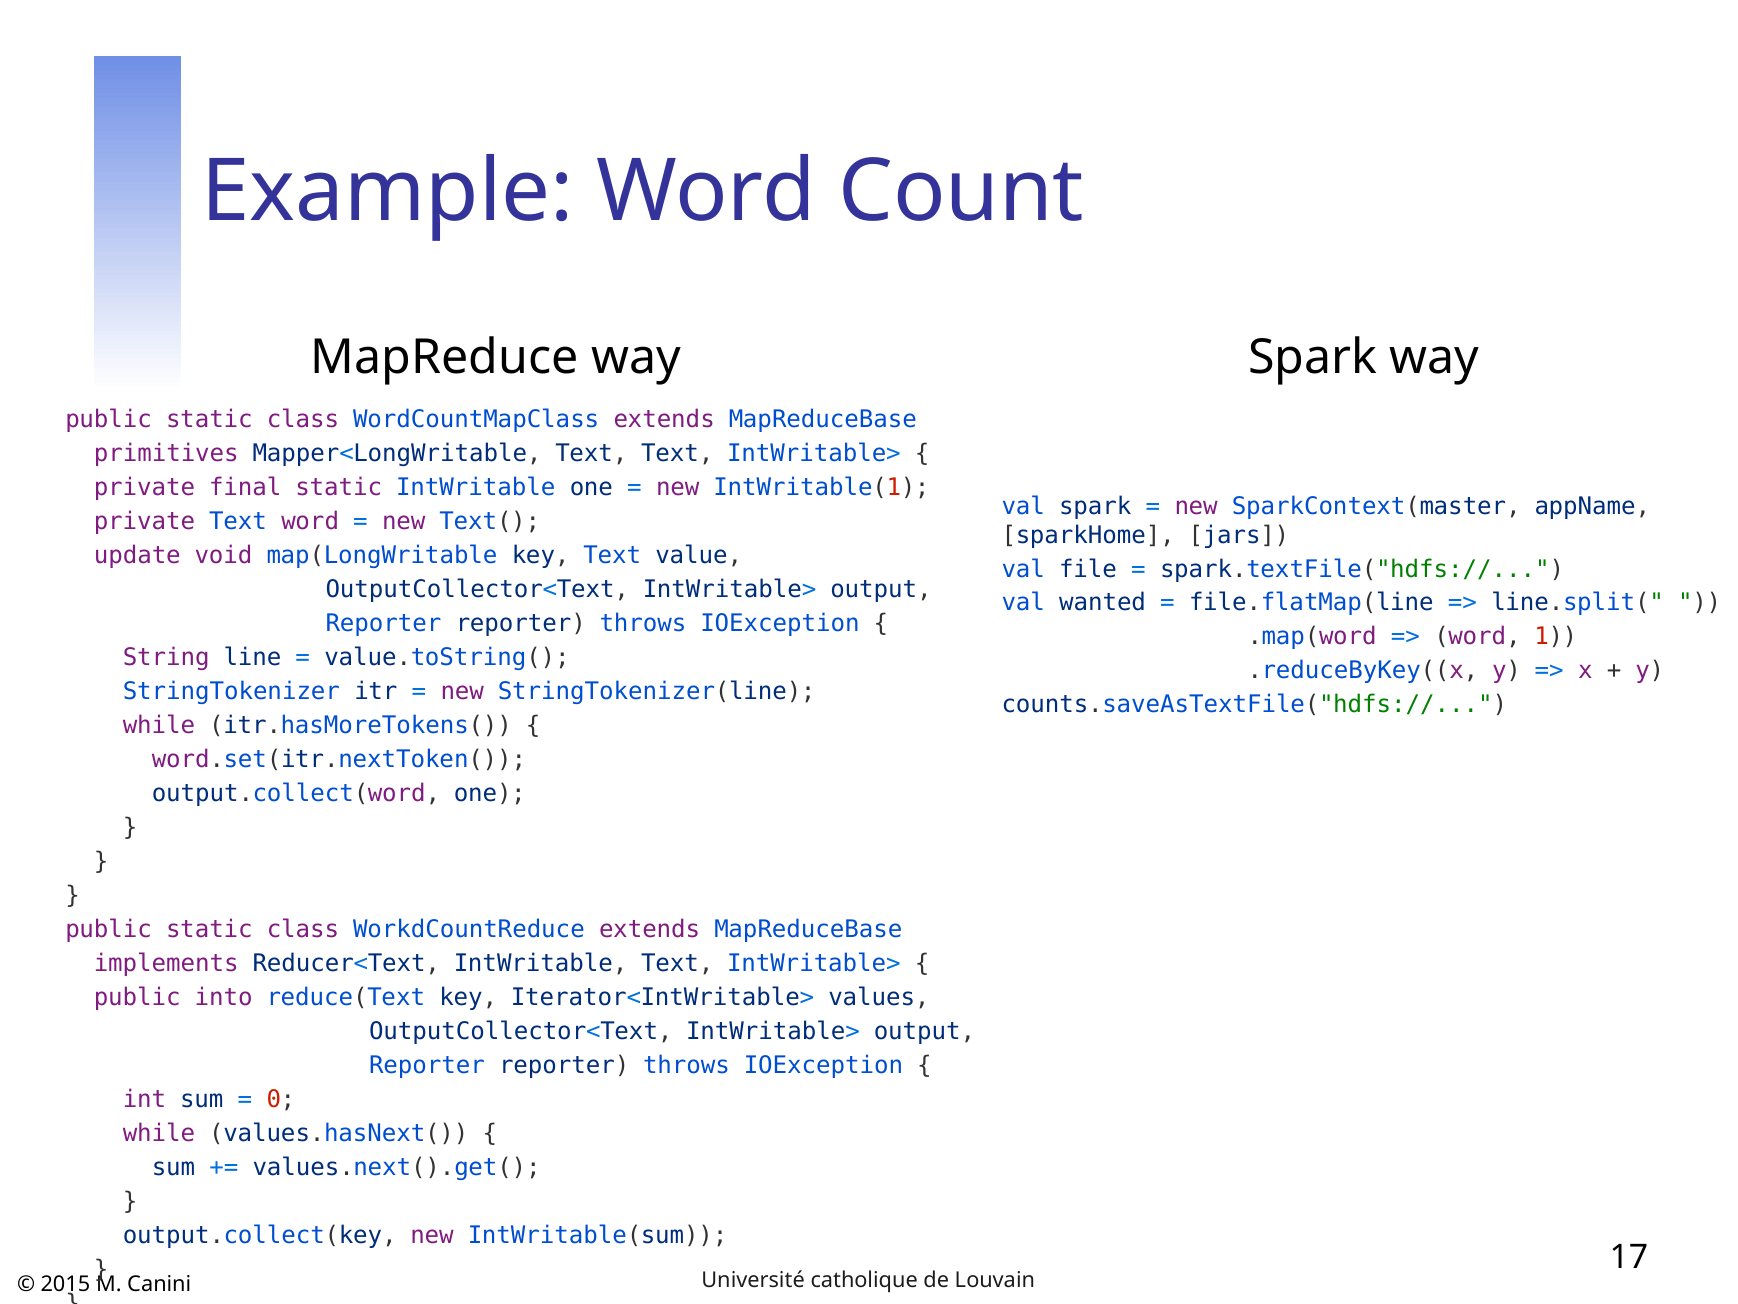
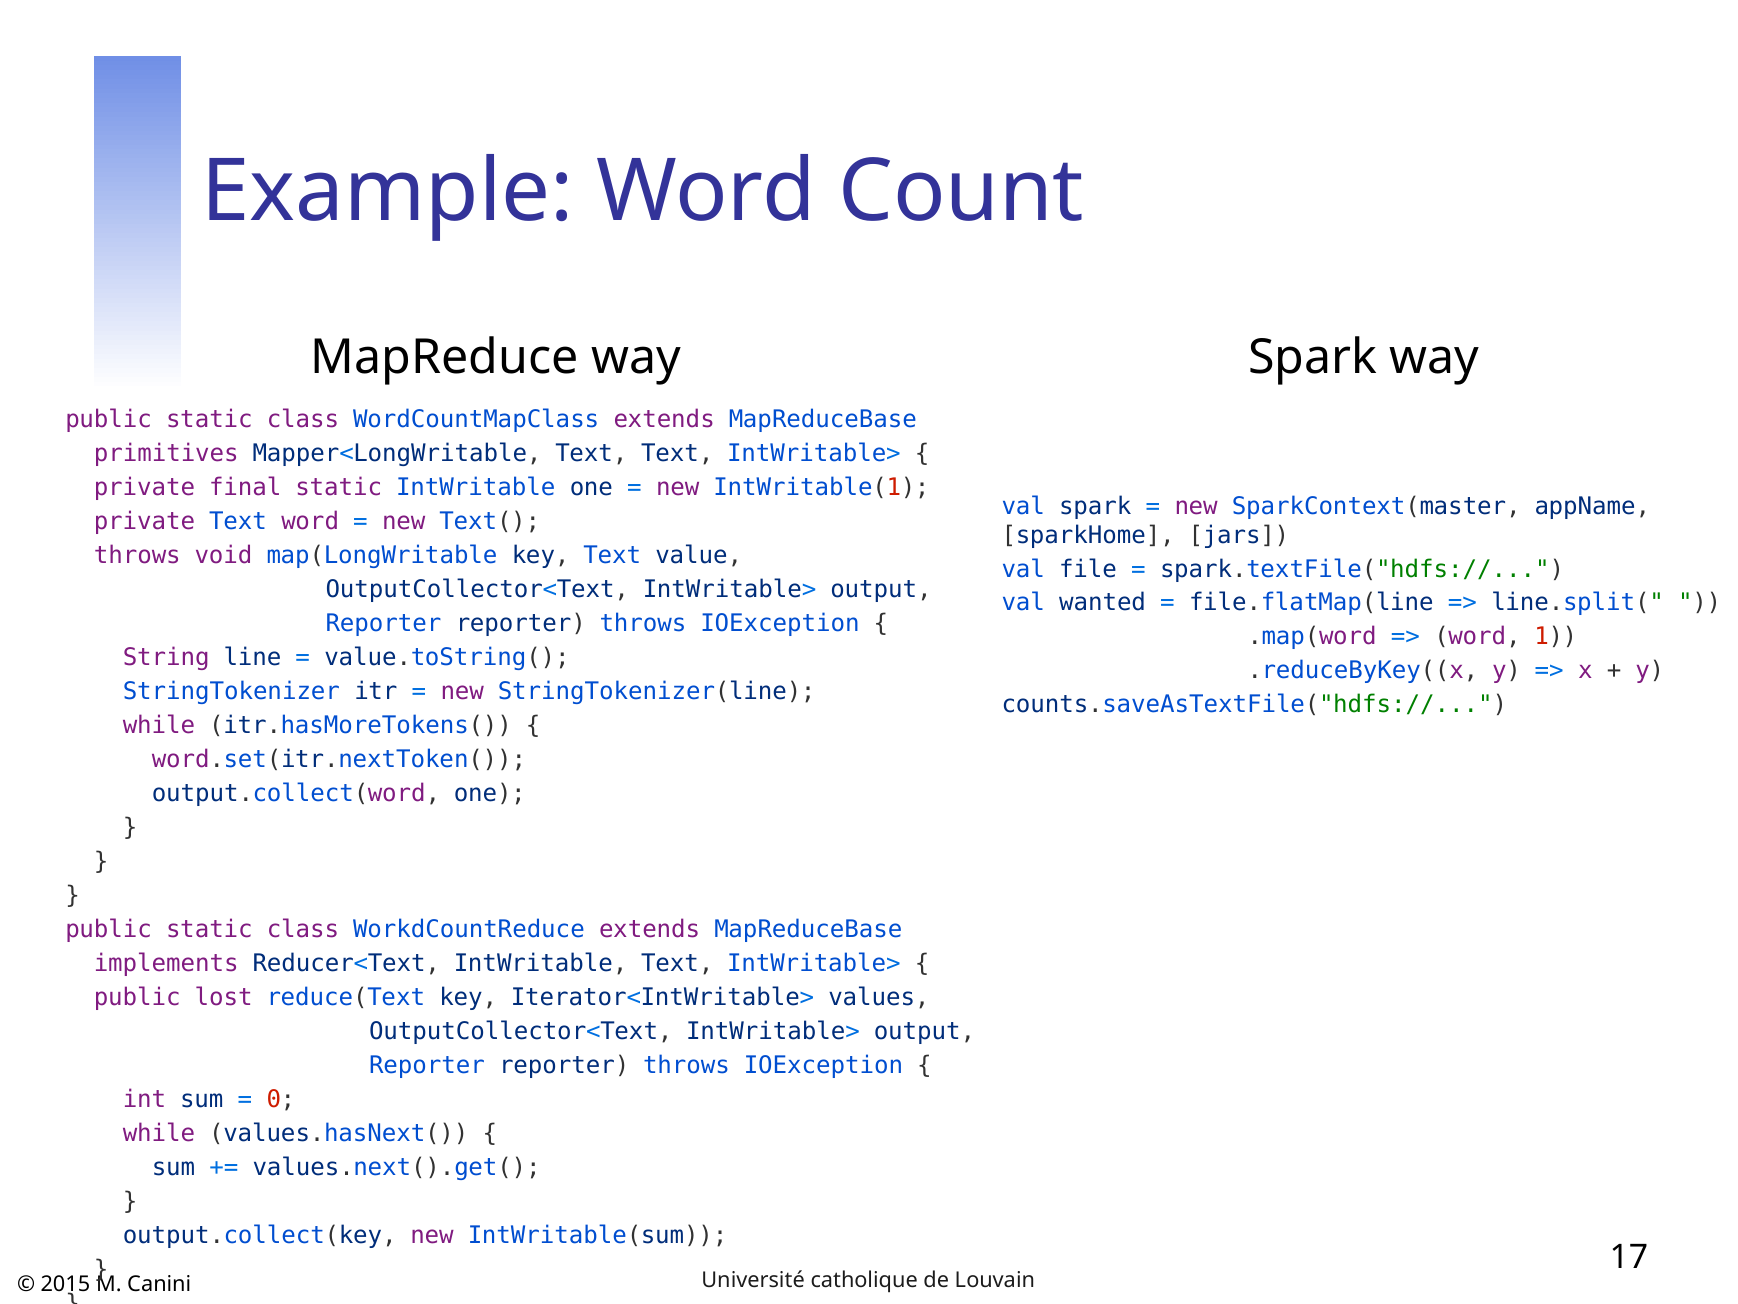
update at (137, 555): update -> throws
into: into -> lost
